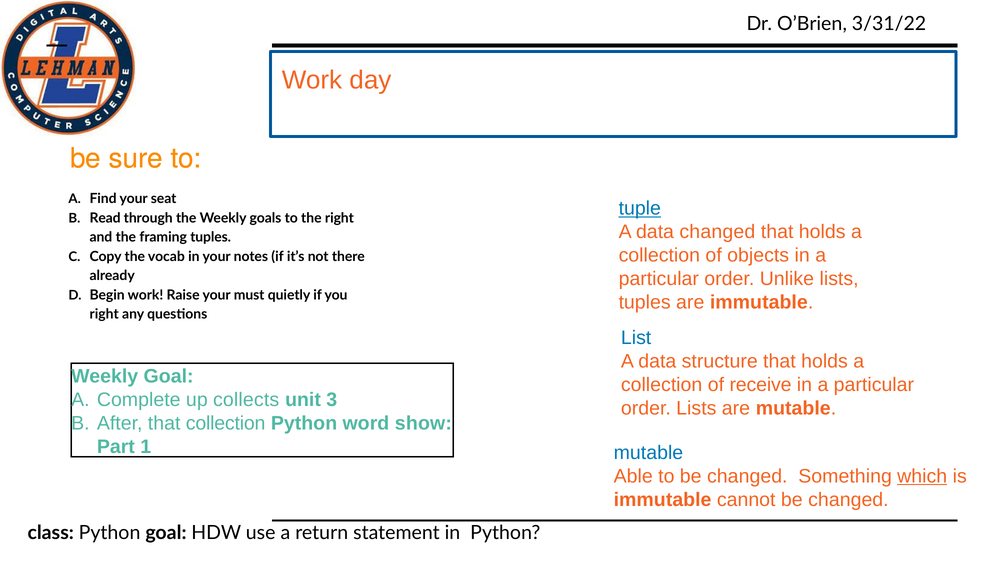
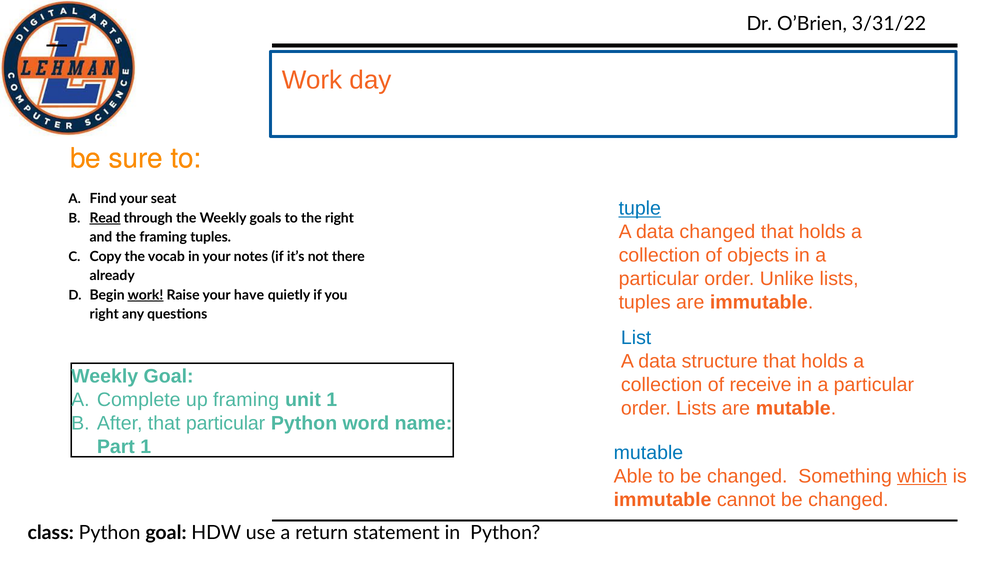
Read underline: none -> present
work at (146, 295) underline: none -> present
must: must -> have
up collects: collects -> framing
unit 3: 3 -> 1
that collection: collection -> particular
show: show -> name
